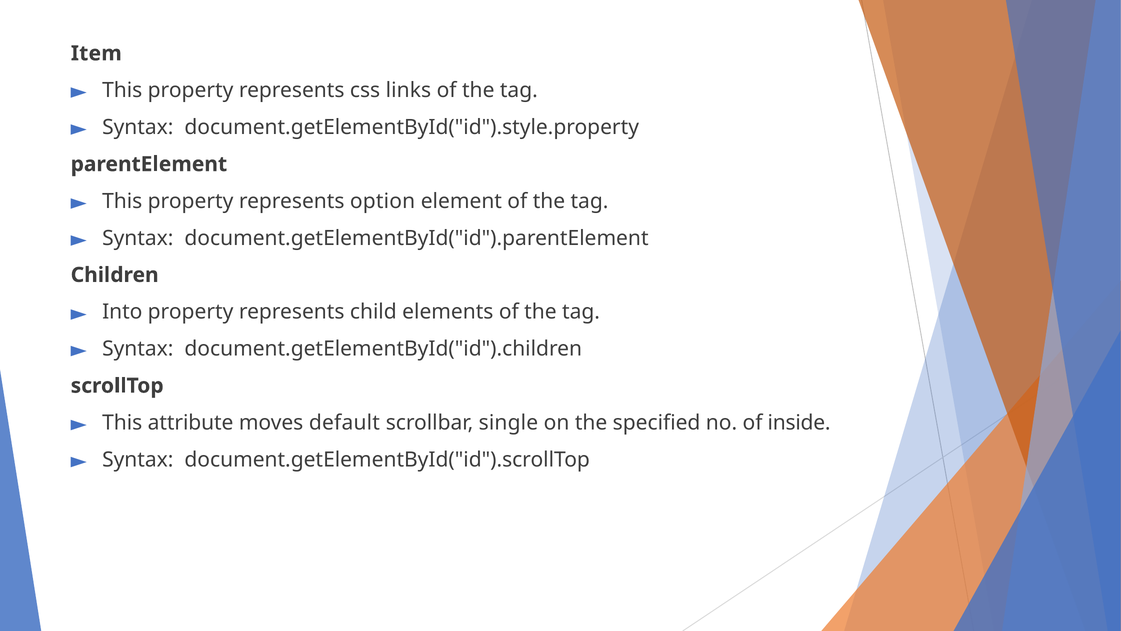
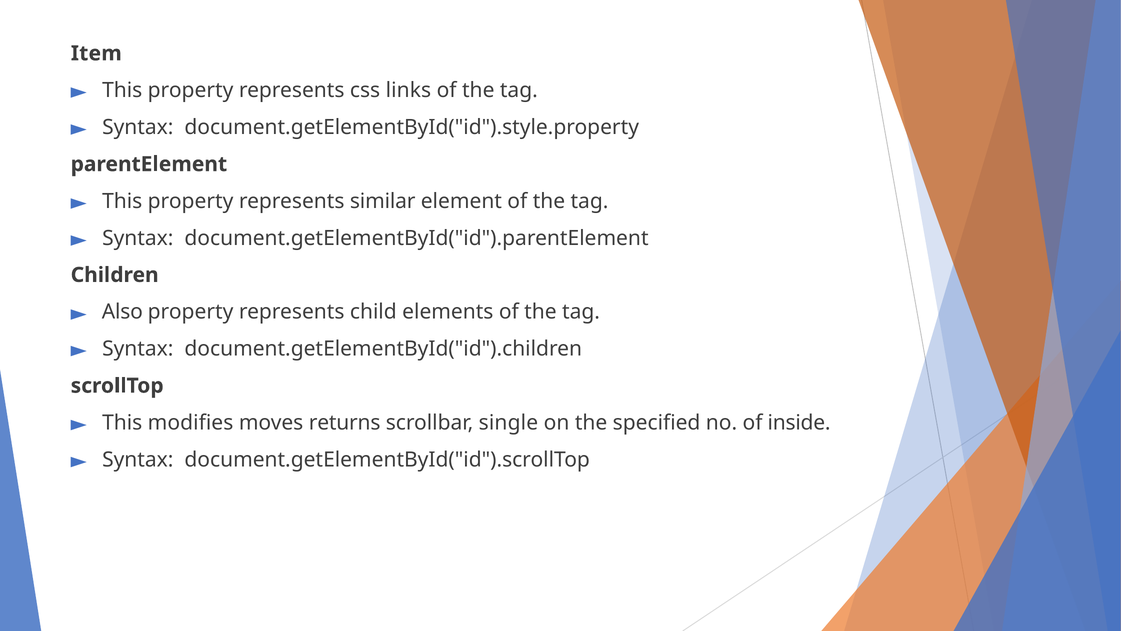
option: option -> similar
Into: Into -> Also
attribute: attribute -> modifies
default: default -> returns
